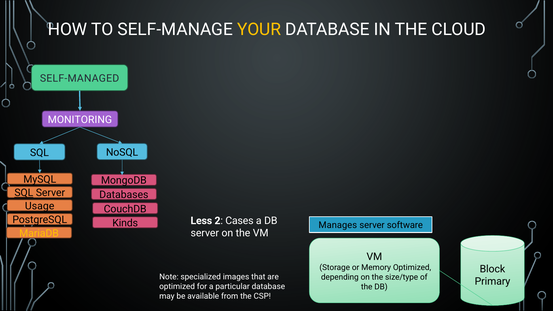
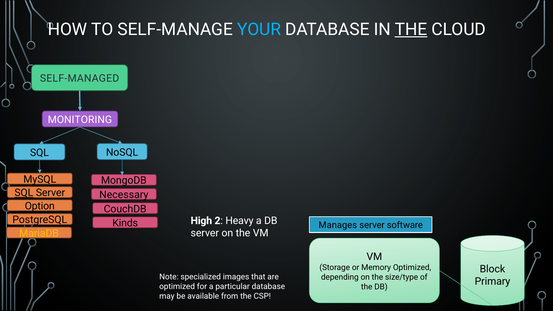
YOUR colour: yellow -> light blue
THE at (411, 29) underline: none -> present
Databases: Databases -> Necessary
Usage: Usage -> Option
Less: Less -> High
Cases: Cases -> Heavy
